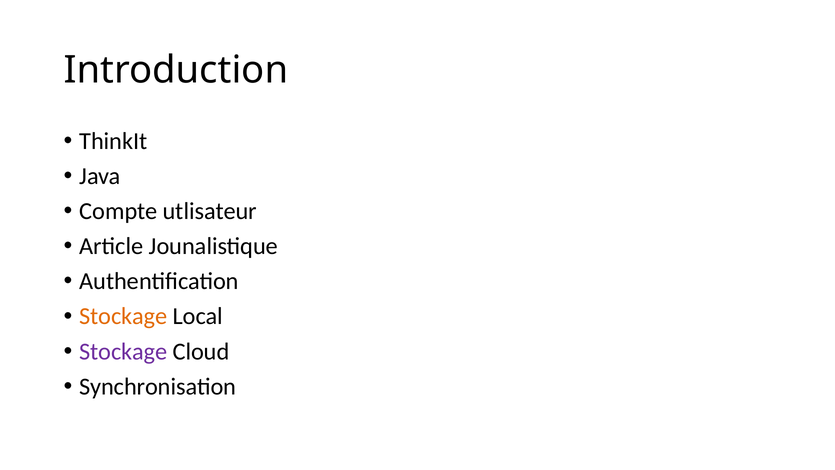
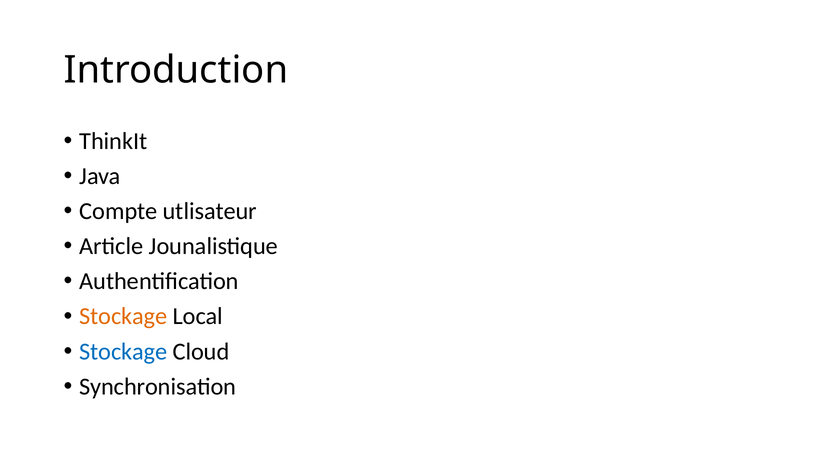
Stockage at (123, 351) colour: purple -> blue
